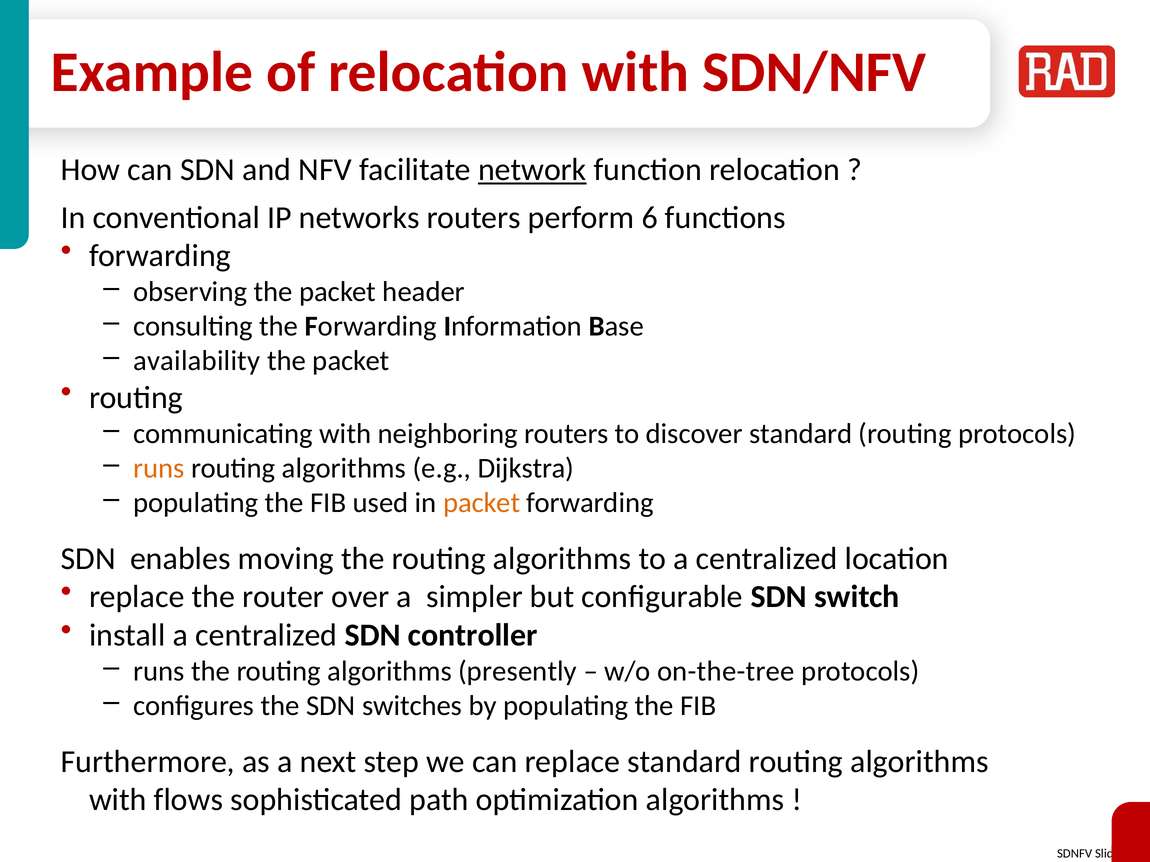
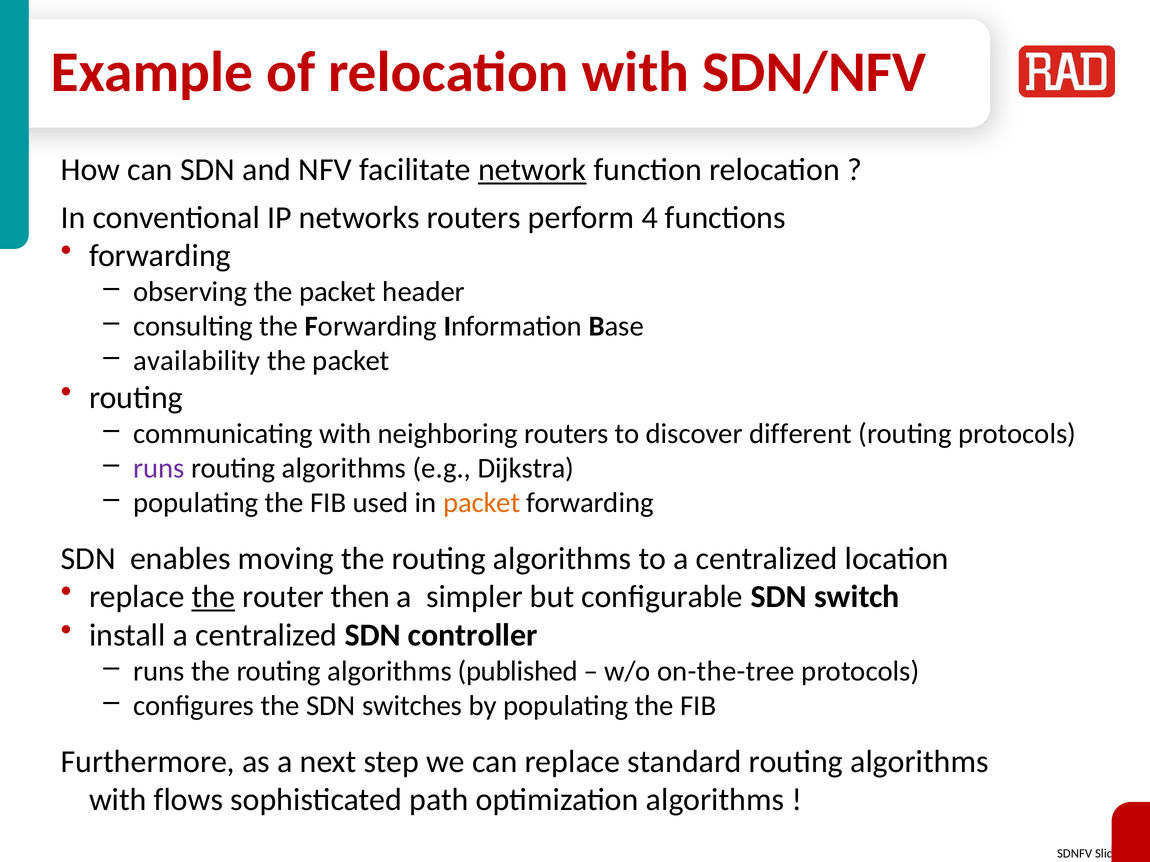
6: 6 -> 4
discover standard: standard -> different
runs at (159, 469) colour: orange -> purple
the at (213, 597) underline: none -> present
over: over -> then
presently: presently -> published
